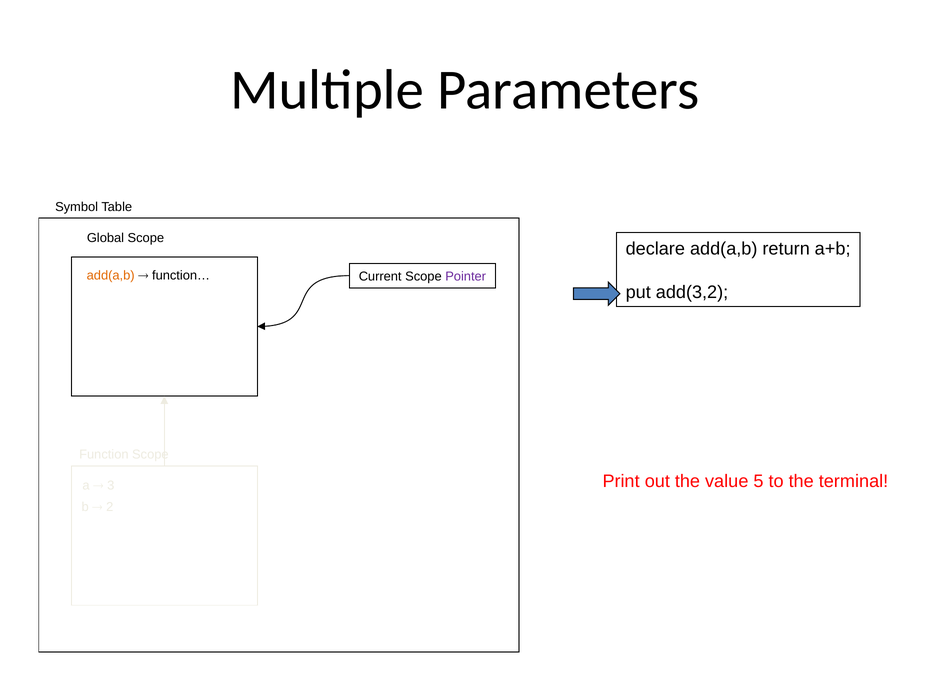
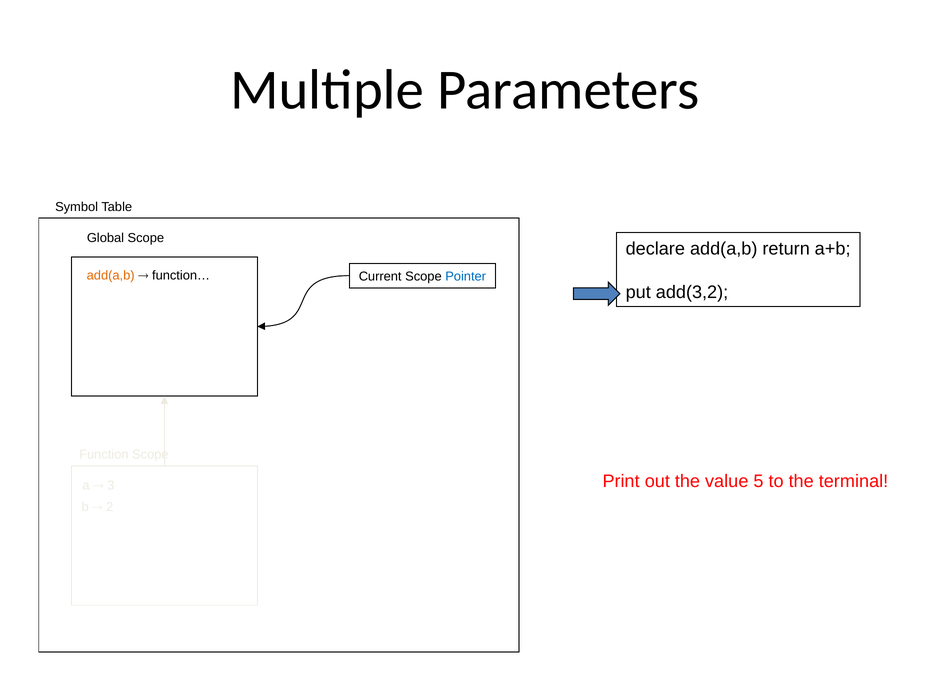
Pointer colour: purple -> blue
